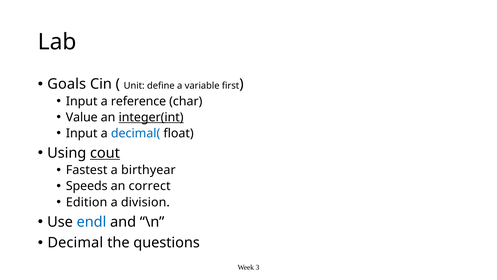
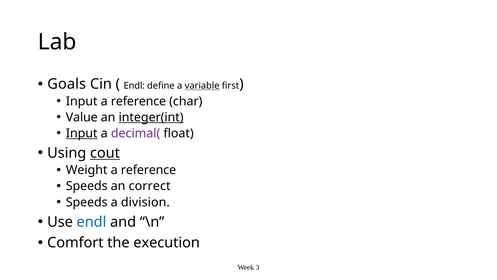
Unit at (134, 86): Unit -> Endl
variable underline: none -> present
Input at (82, 133) underline: none -> present
decimal( colour: blue -> purple
Fastest: Fastest -> Weight
birthyear at (148, 170): birthyear -> reference
Edition at (87, 202): Edition -> Speeds
Decimal: Decimal -> Comfort
questions: questions -> execution
